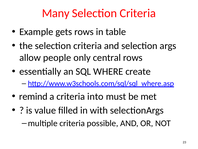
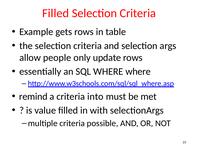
Many at (56, 13): Many -> Filled
central: central -> update
WHERE create: create -> where
